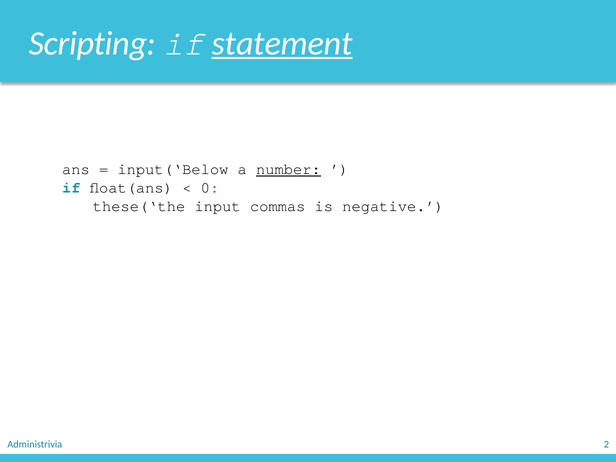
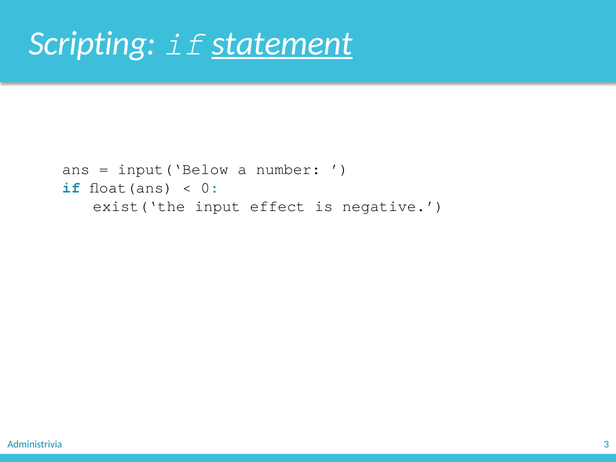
number underline: present -> none
these(‘the: these(‘the -> exist(‘the
commas: commas -> effect
2: 2 -> 3
